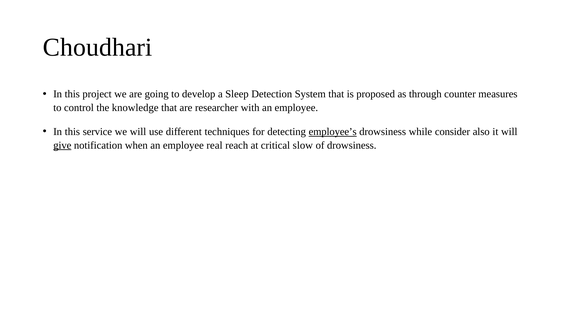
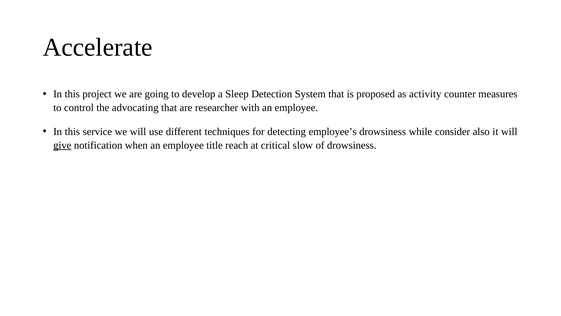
Choudhari: Choudhari -> Accelerate
through: through -> activity
knowledge: knowledge -> advocating
employee’s underline: present -> none
real: real -> title
